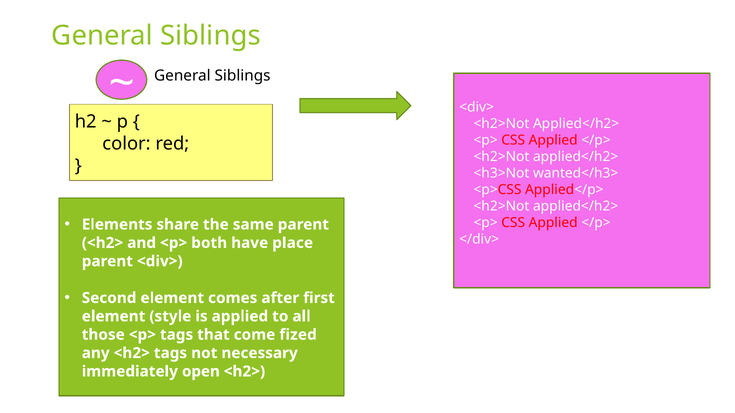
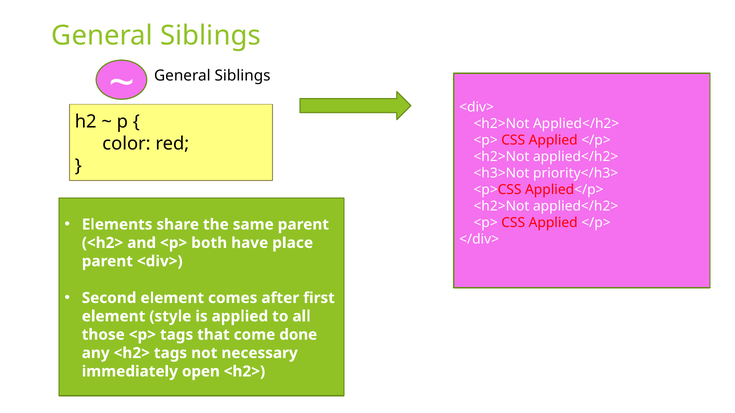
wanted</h3>: wanted</h3> -> priority</h3>
fized: fized -> done
